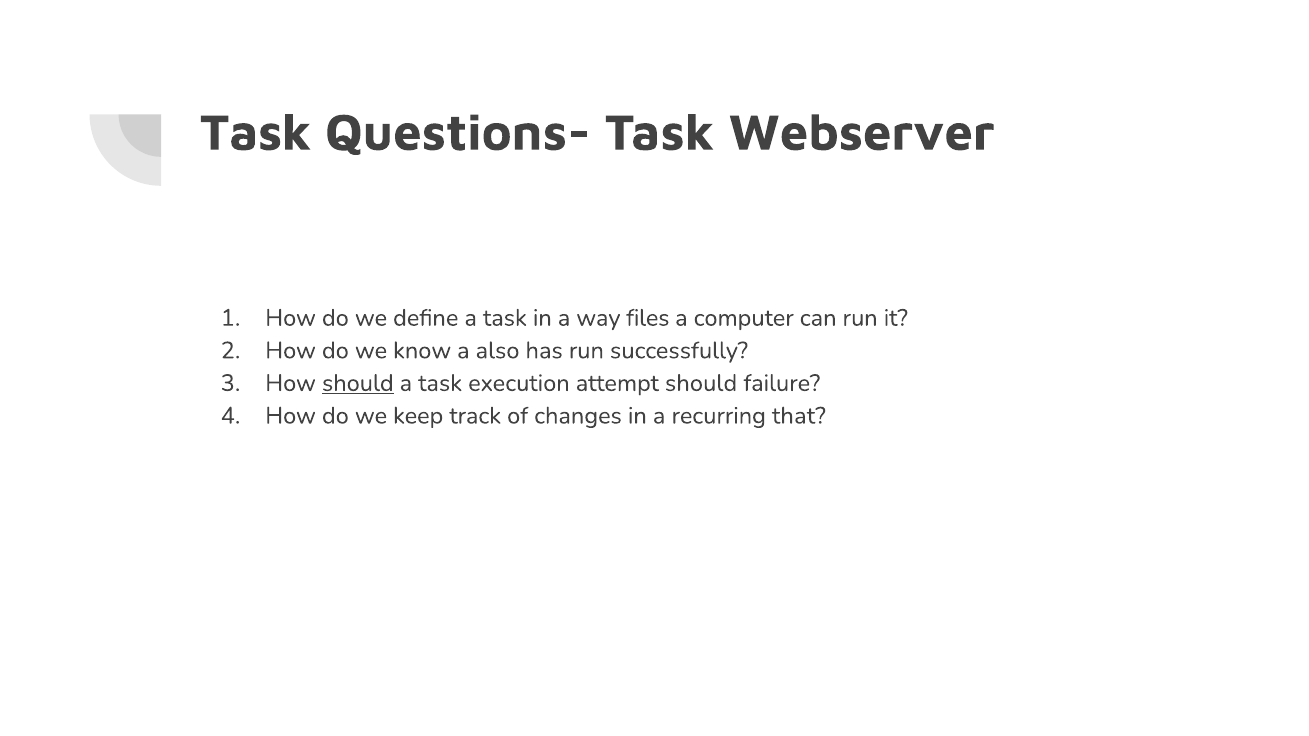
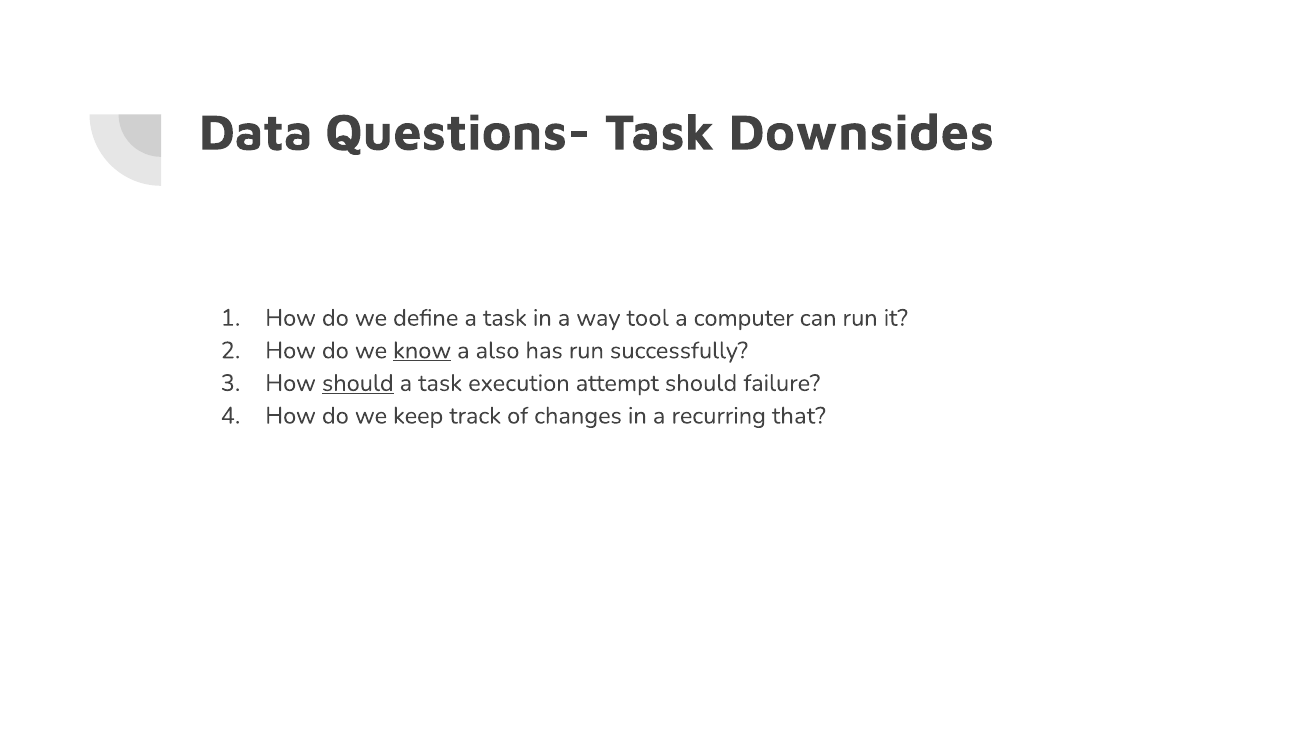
Task at (256, 133): Task -> Data
Webserver: Webserver -> Downsides
files: files -> tool
know underline: none -> present
